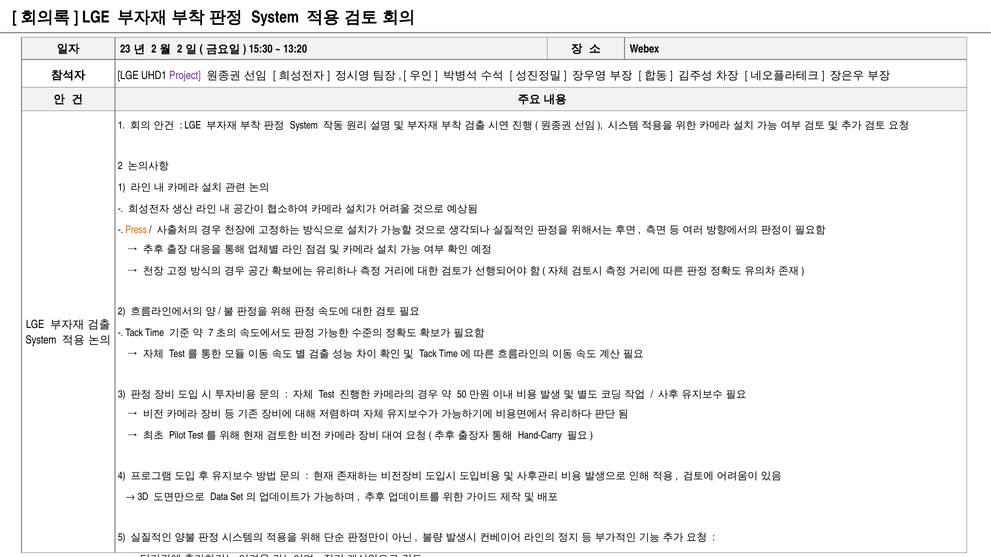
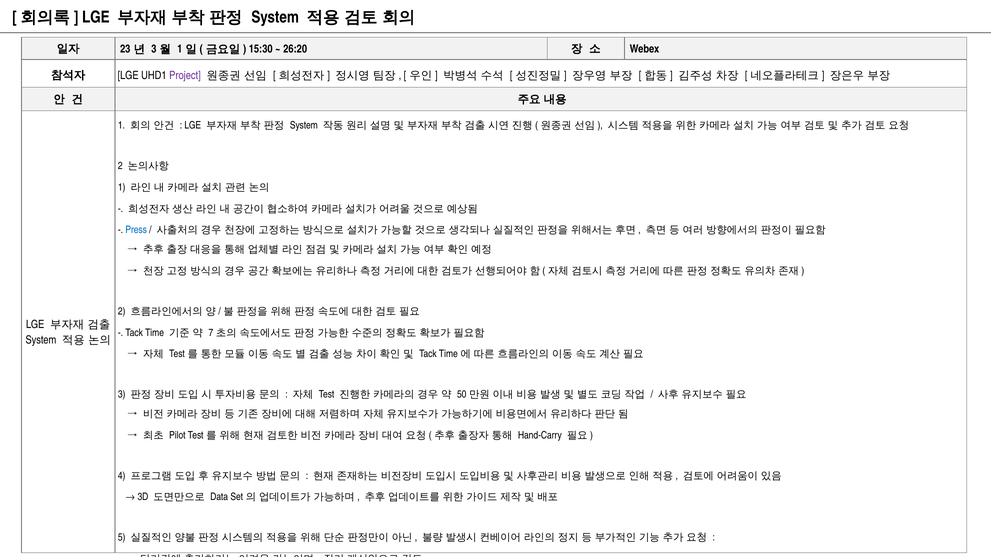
2 at (154, 49): 2 -> 3
2 at (180, 49): 2 -> 1
13:20: 13:20 -> 26:20
Press colour: orange -> blue
